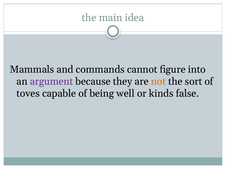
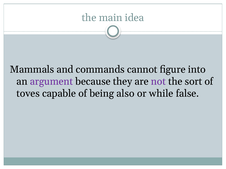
not colour: orange -> purple
well: well -> also
kinds: kinds -> while
